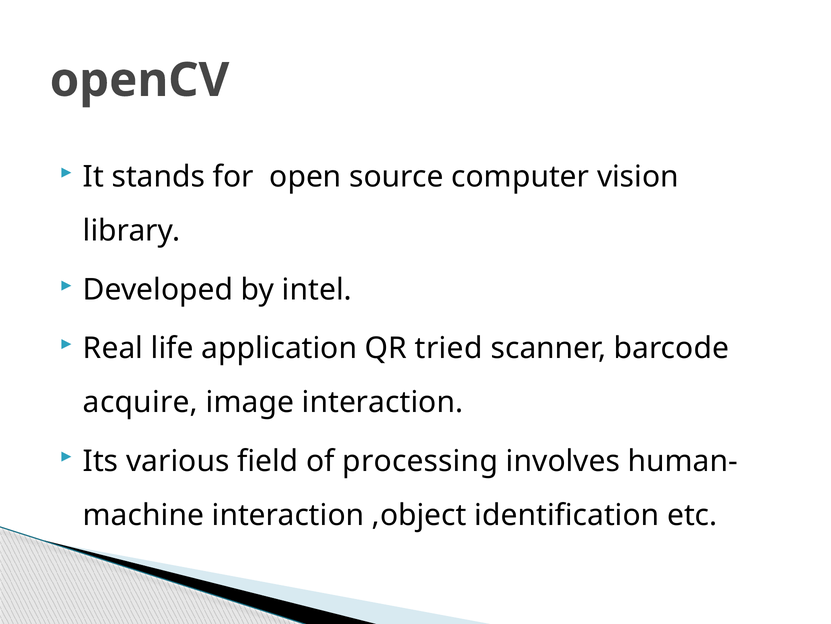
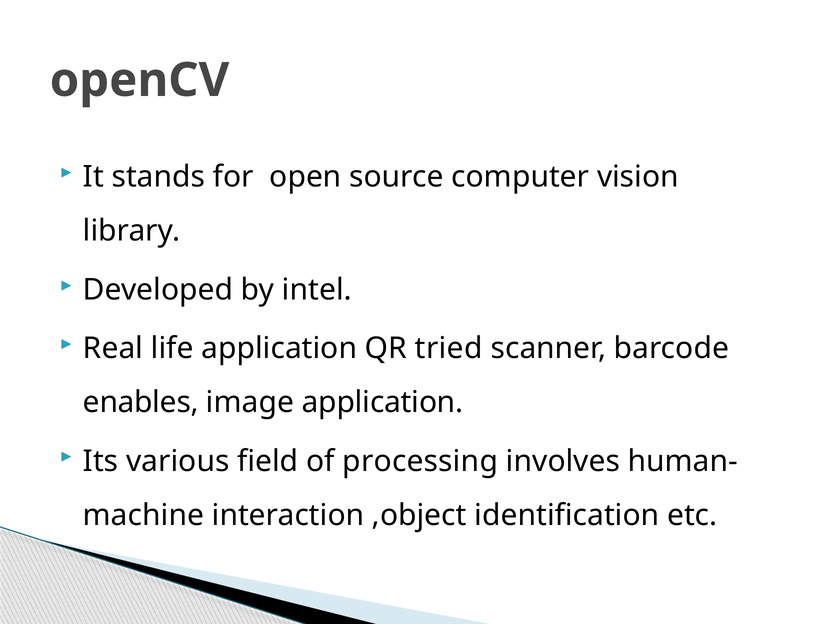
acquire: acquire -> enables
image interaction: interaction -> application
